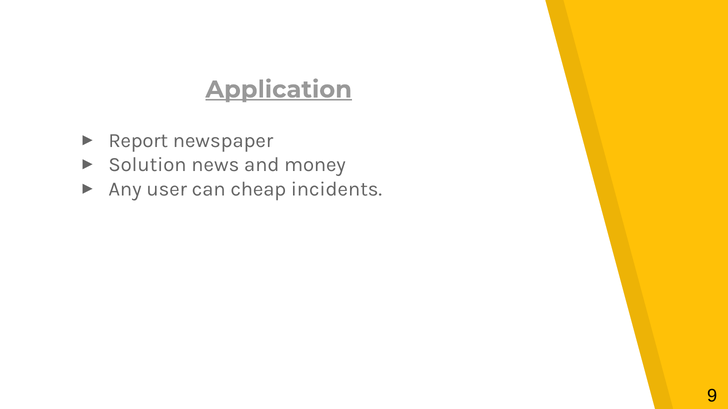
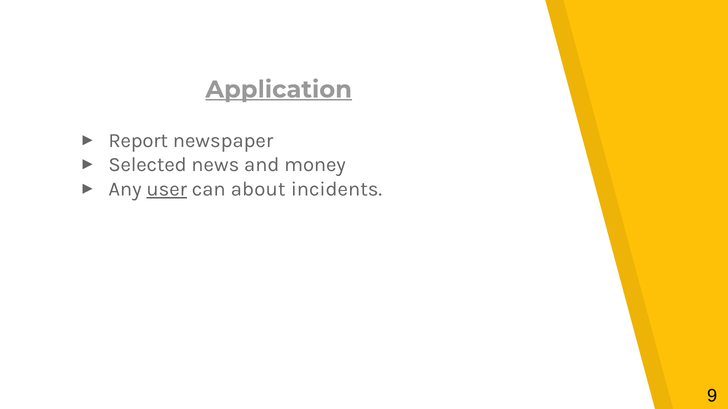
Solution: Solution -> Selected
user underline: none -> present
cheap: cheap -> about
